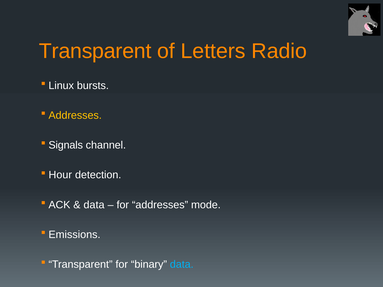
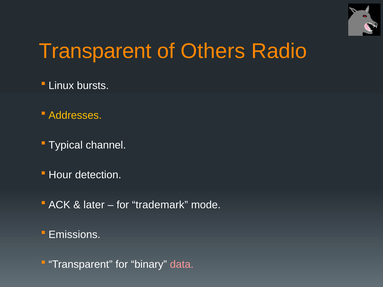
Letters: Letters -> Others
Signals: Signals -> Typical
data at (94, 205): data -> later
for addresses: addresses -> trademark
data at (182, 265) colour: light blue -> pink
